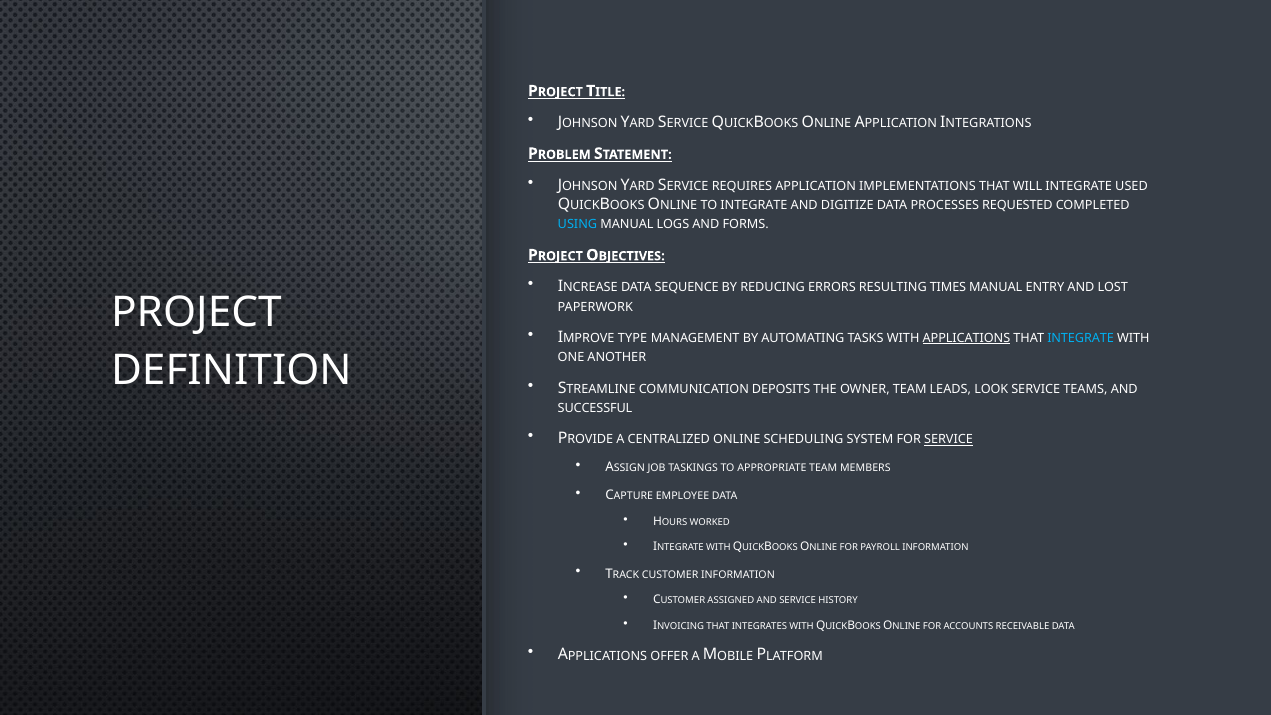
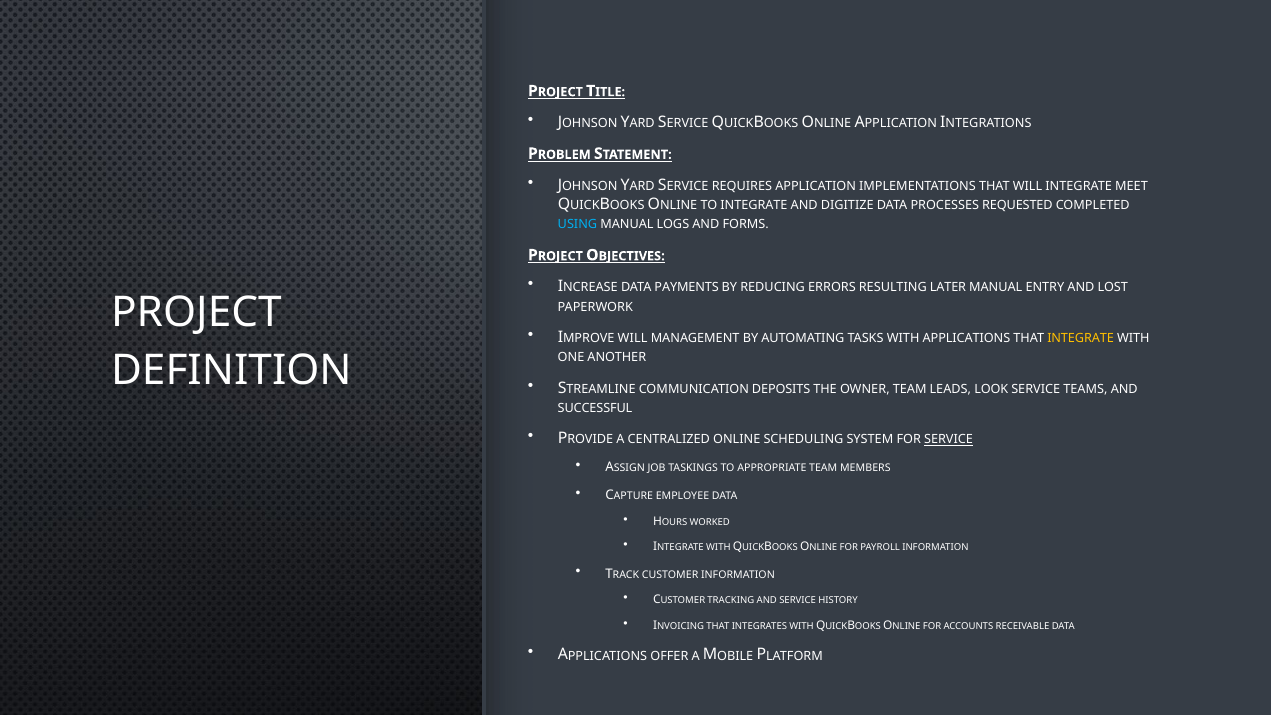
USED: USED -> MEET
SEQUENCE: SEQUENCE -> PAYMENTS
TIMES: TIMES -> LATER
IMPROVE TYPE: TYPE -> WILL
APPLICATIONS at (966, 338) underline: present -> none
INTEGRATE at (1081, 338) colour: light blue -> yellow
ASSIGNED: ASSIGNED -> TRACKING
